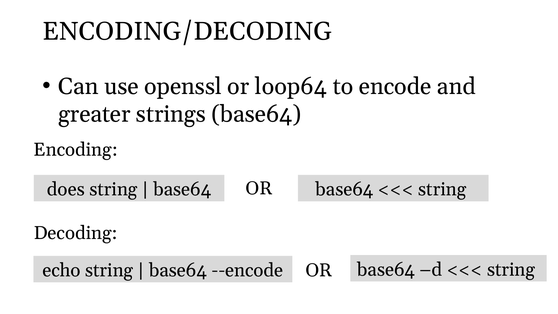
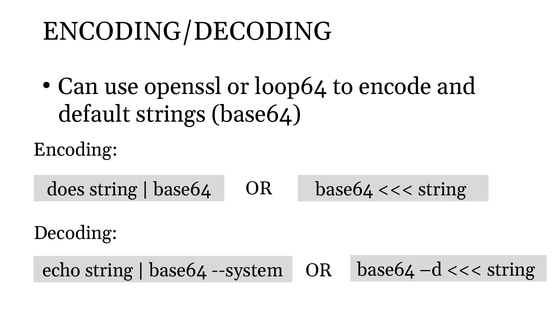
greater: greater -> default
--encode: --encode -> --system
